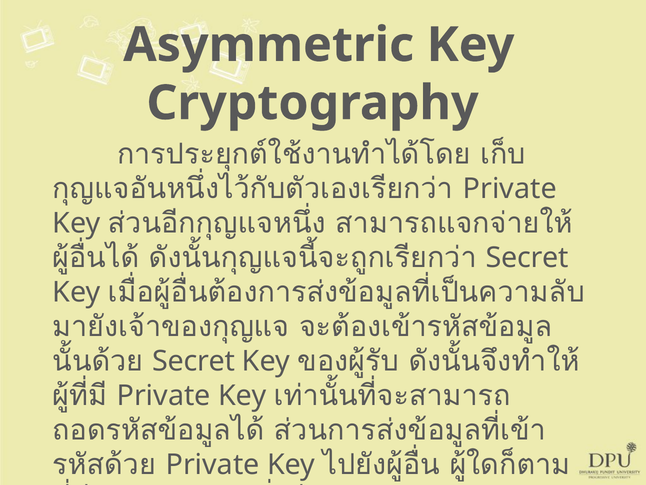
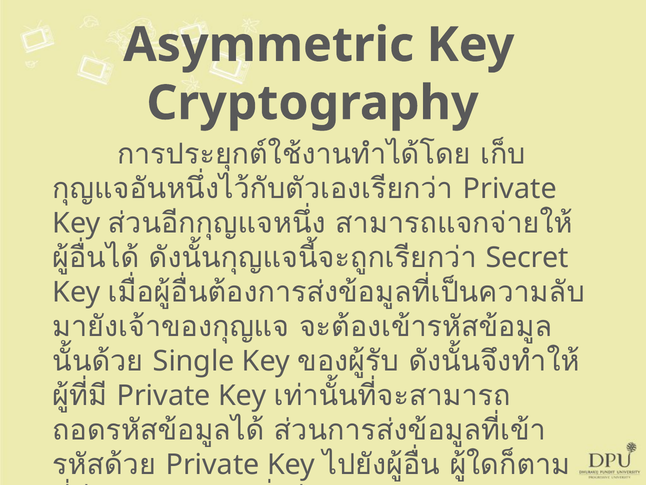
Secret at (194, 361): Secret -> Single
